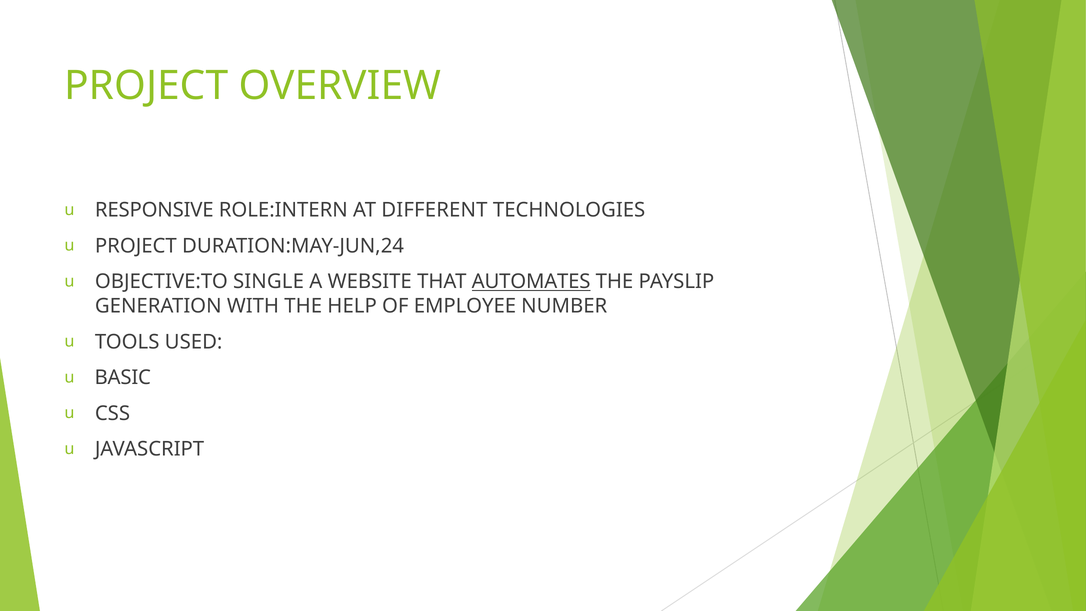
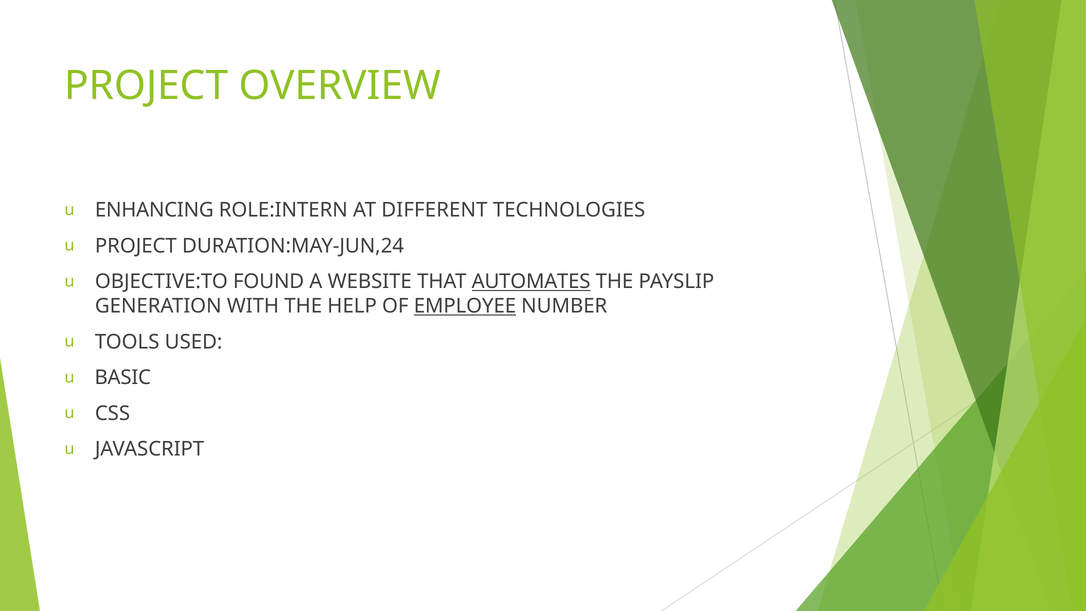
RESPONSIVE: RESPONSIVE -> ENHANCING
SINGLE: SINGLE -> FOUND
EMPLOYEE underline: none -> present
